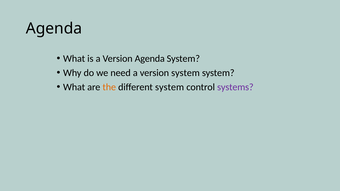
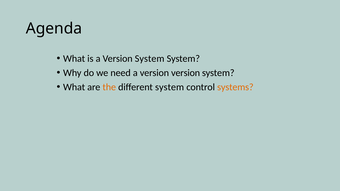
a Version Agenda: Agenda -> System
version system: system -> version
systems colour: purple -> orange
